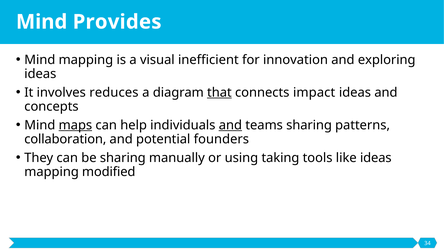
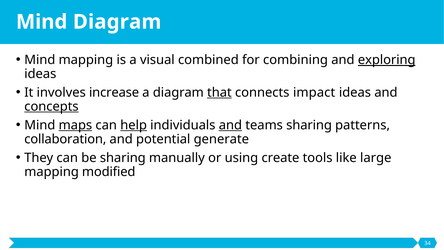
Mind Provides: Provides -> Diagram
inefficient: inefficient -> combined
innovation: innovation -> combining
exploring underline: none -> present
reduces: reduces -> increase
concepts underline: none -> present
help underline: none -> present
founders: founders -> generate
taking: taking -> create
like ideas: ideas -> large
